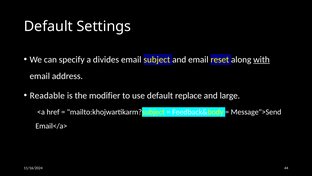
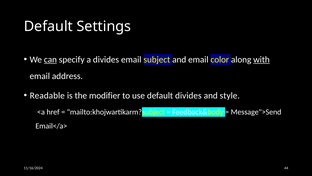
can underline: none -> present
reset: reset -> color
default replace: replace -> divides
large: large -> style
